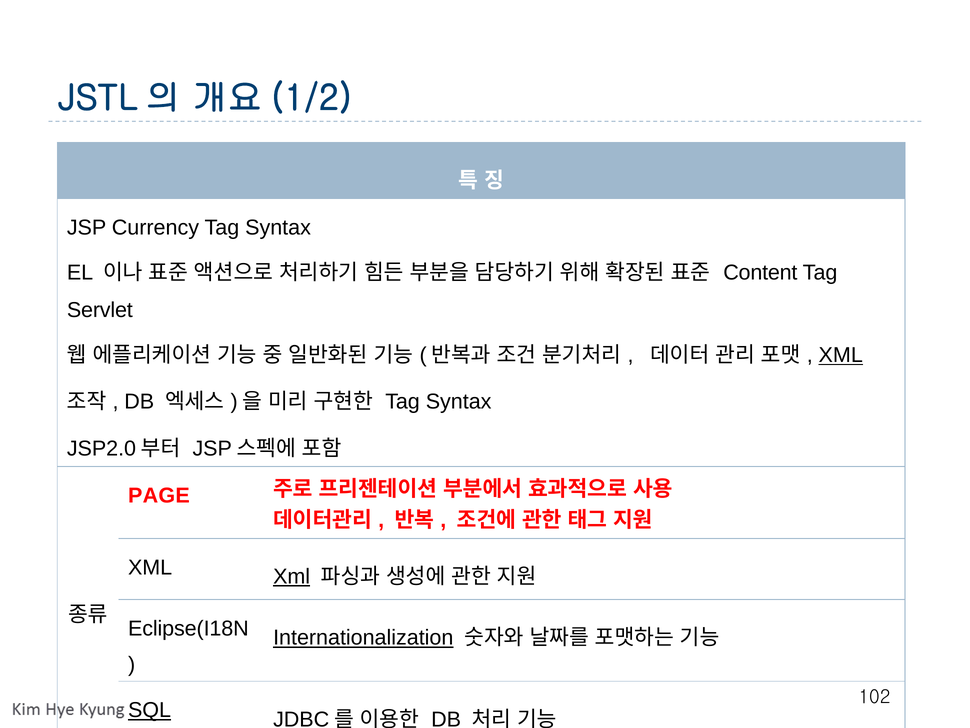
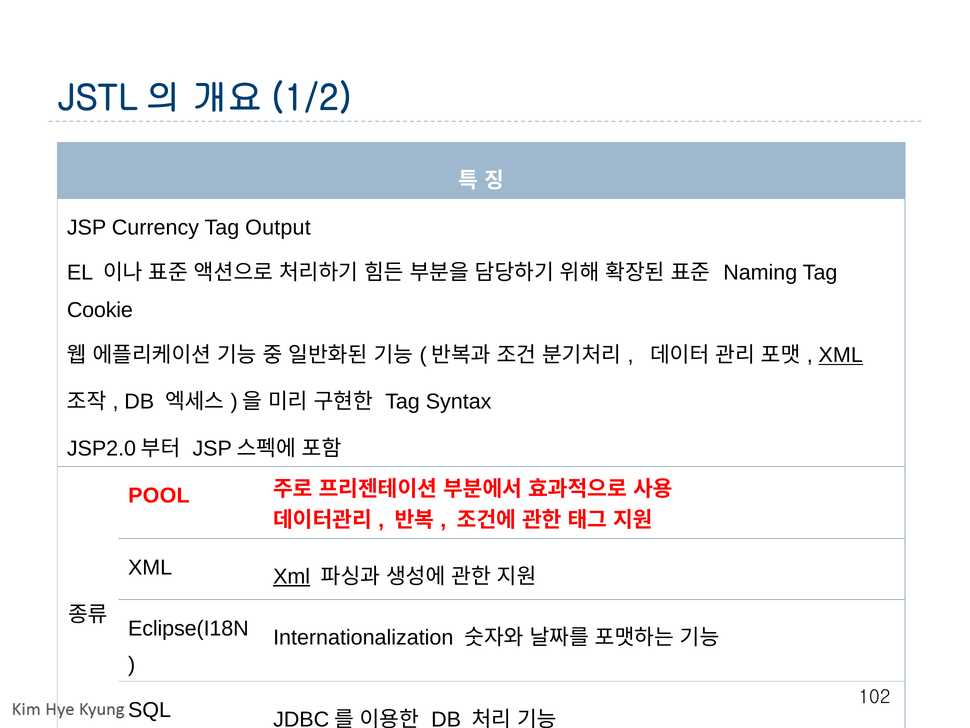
Syntax at (278, 228): Syntax -> Output
Content: Content -> Naming
Servlet: Servlet -> Cookie
PAGE: PAGE -> POOL
Internationalization underline: present -> none
SQL underline: present -> none
